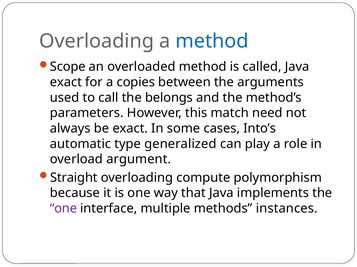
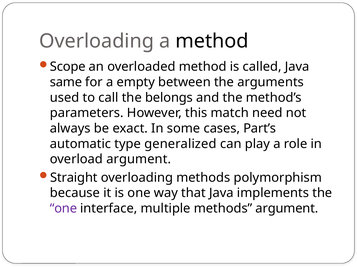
method at (212, 41) colour: blue -> black
exact at (66, 82): exact -> same
copies: copies -> empty
Into’s: Into’s -> Part’s
overloading compute: compute -> methods
methods instances: instances -> argument
